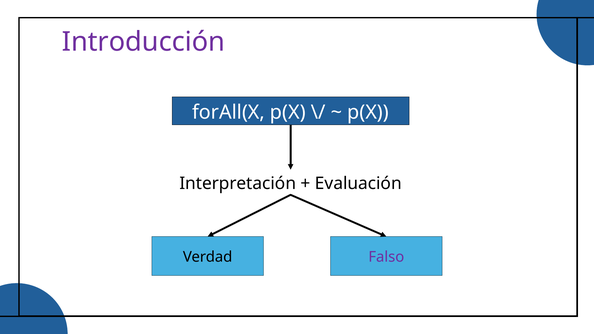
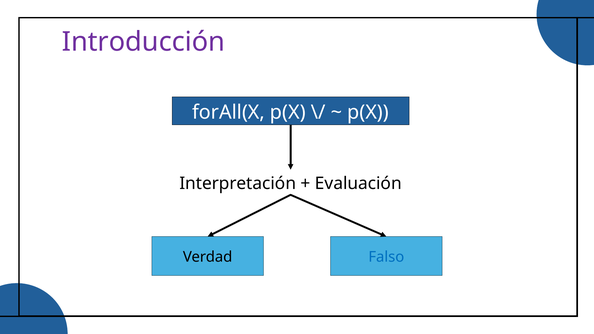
Falso colour: purple -> blue
